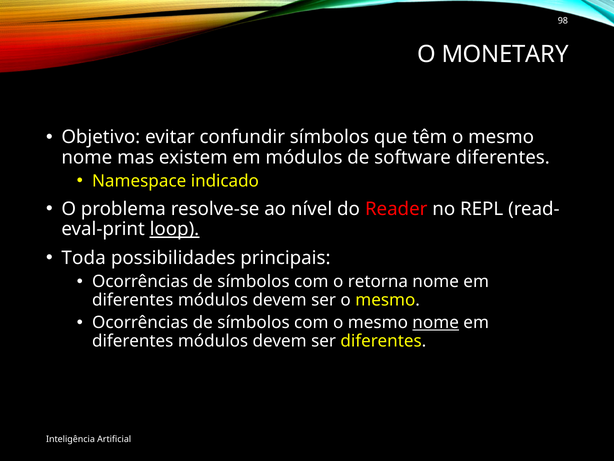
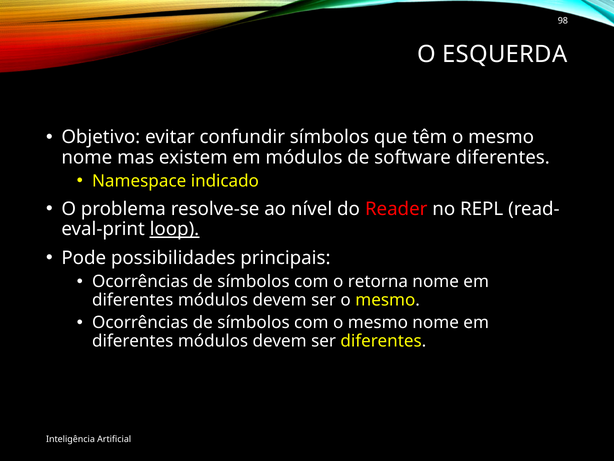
MONETARY: MONETARY -> ESQUERDA
Toda: Toda -> Pode
nome at (436, 322) underline: present -> none
